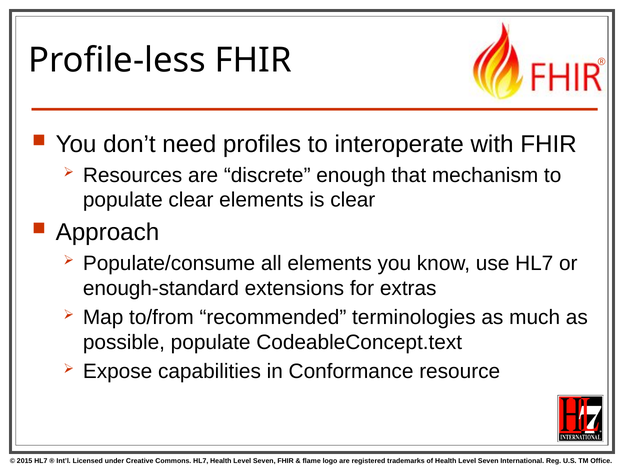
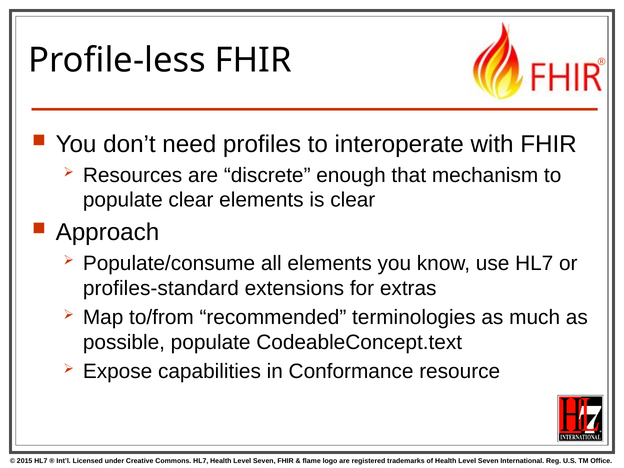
enough-standard: enough-standard -> profiles-standard
